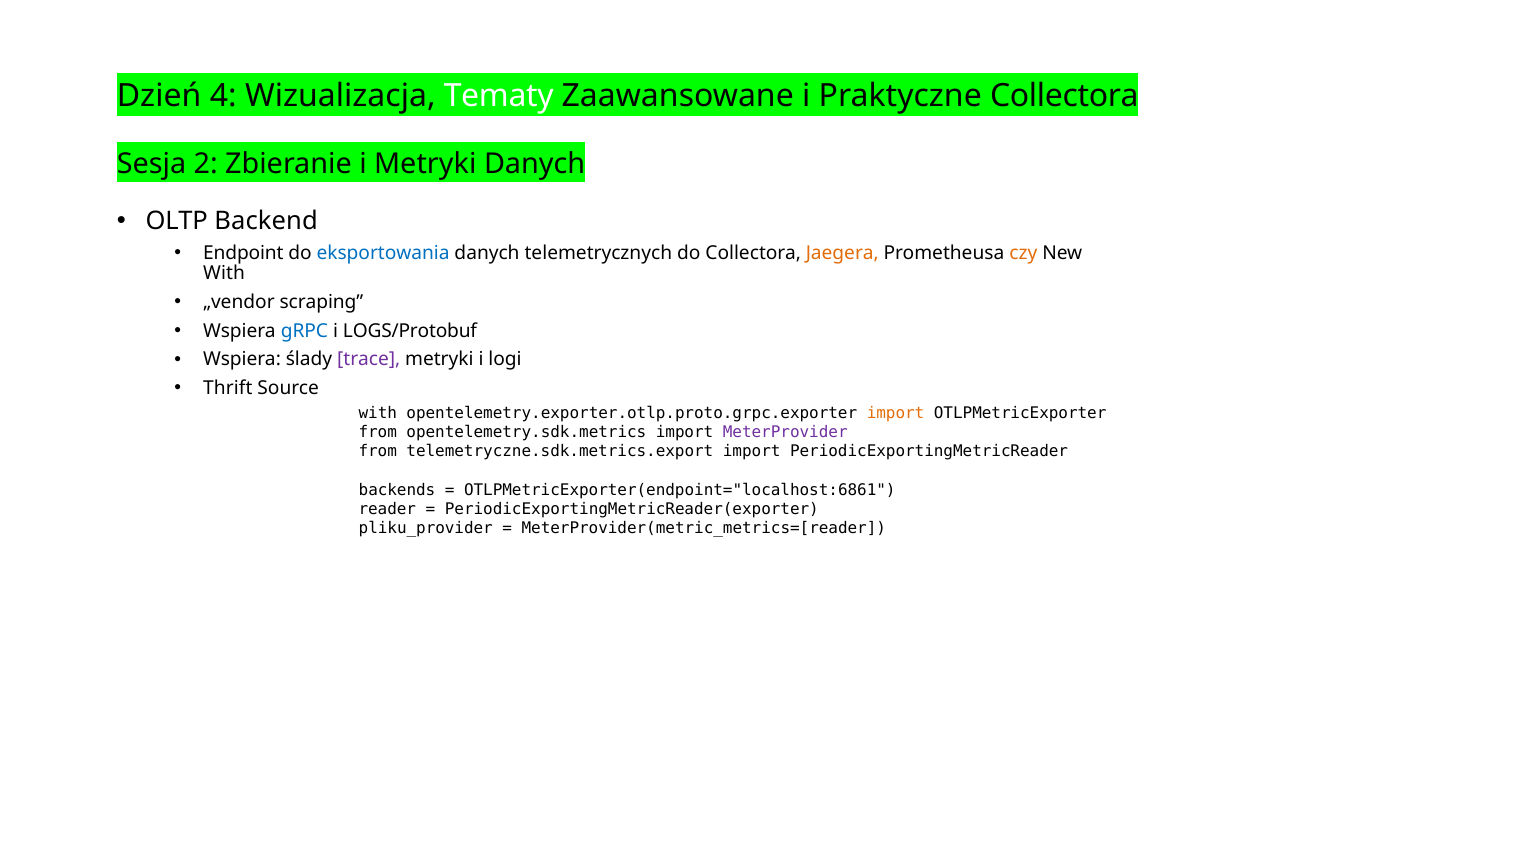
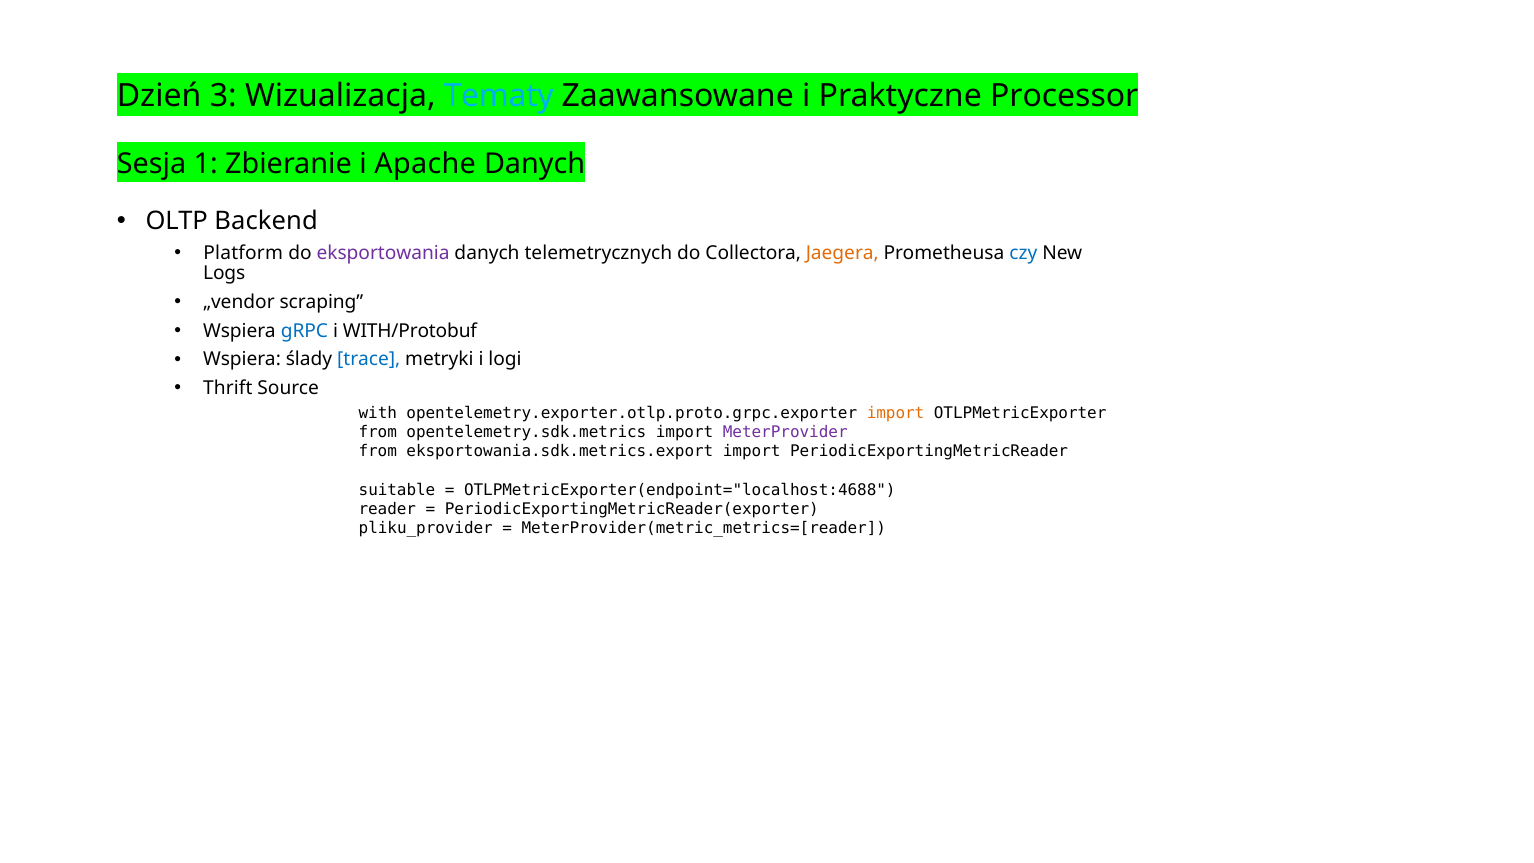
4: 4 -> 3
Tematy colour: white -> light blue
Praktyczne Collectora: Collectora -> Processor
2: 2 -> 1
i Metryki: Metryki -> Apache
Endpoint: Endpoint -> Platform
eksportowania colour: blue -> purple
czy colour: orange -> blue
With at (224, 274): With -> Logs
LOGS/Protobuf: LOGS/Protobuf -> WITH/Protobuf
trace colour: purple -> blue
telemetryczne.sdk.metrics.export: telemetryczne.sdk.metrics.export -> eksportowania.sdk.metrics.export
backends: backends -> suitable
OTLPMetricExporter(endpoint="localhost:6861: OTLPMetricExporter(endpoint="localhost:6861 -> OTLPMetricExporter(endpoint="localhost:4688
